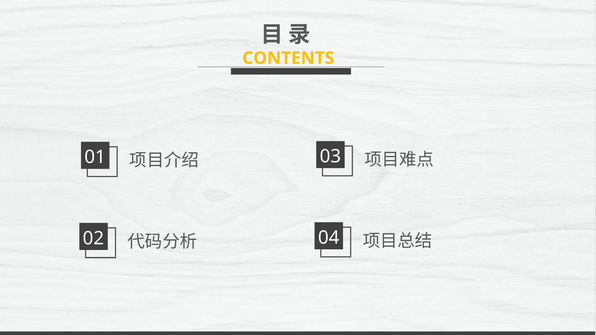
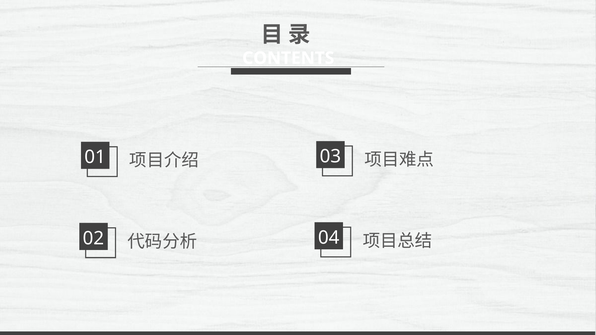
CONTENTS colour: yellow -> white
